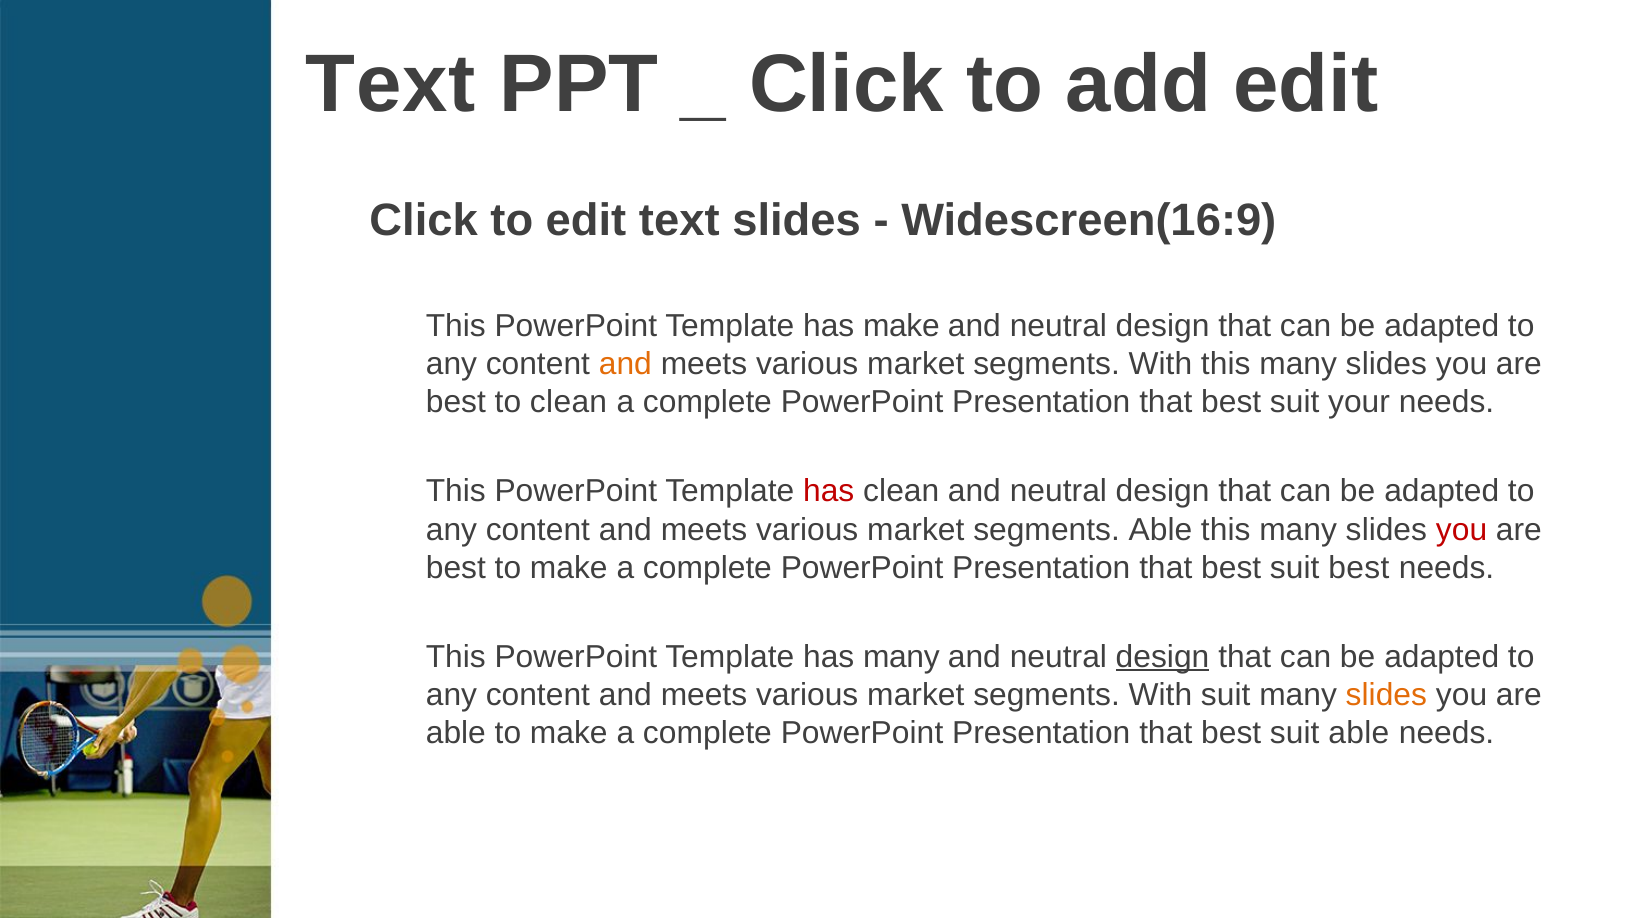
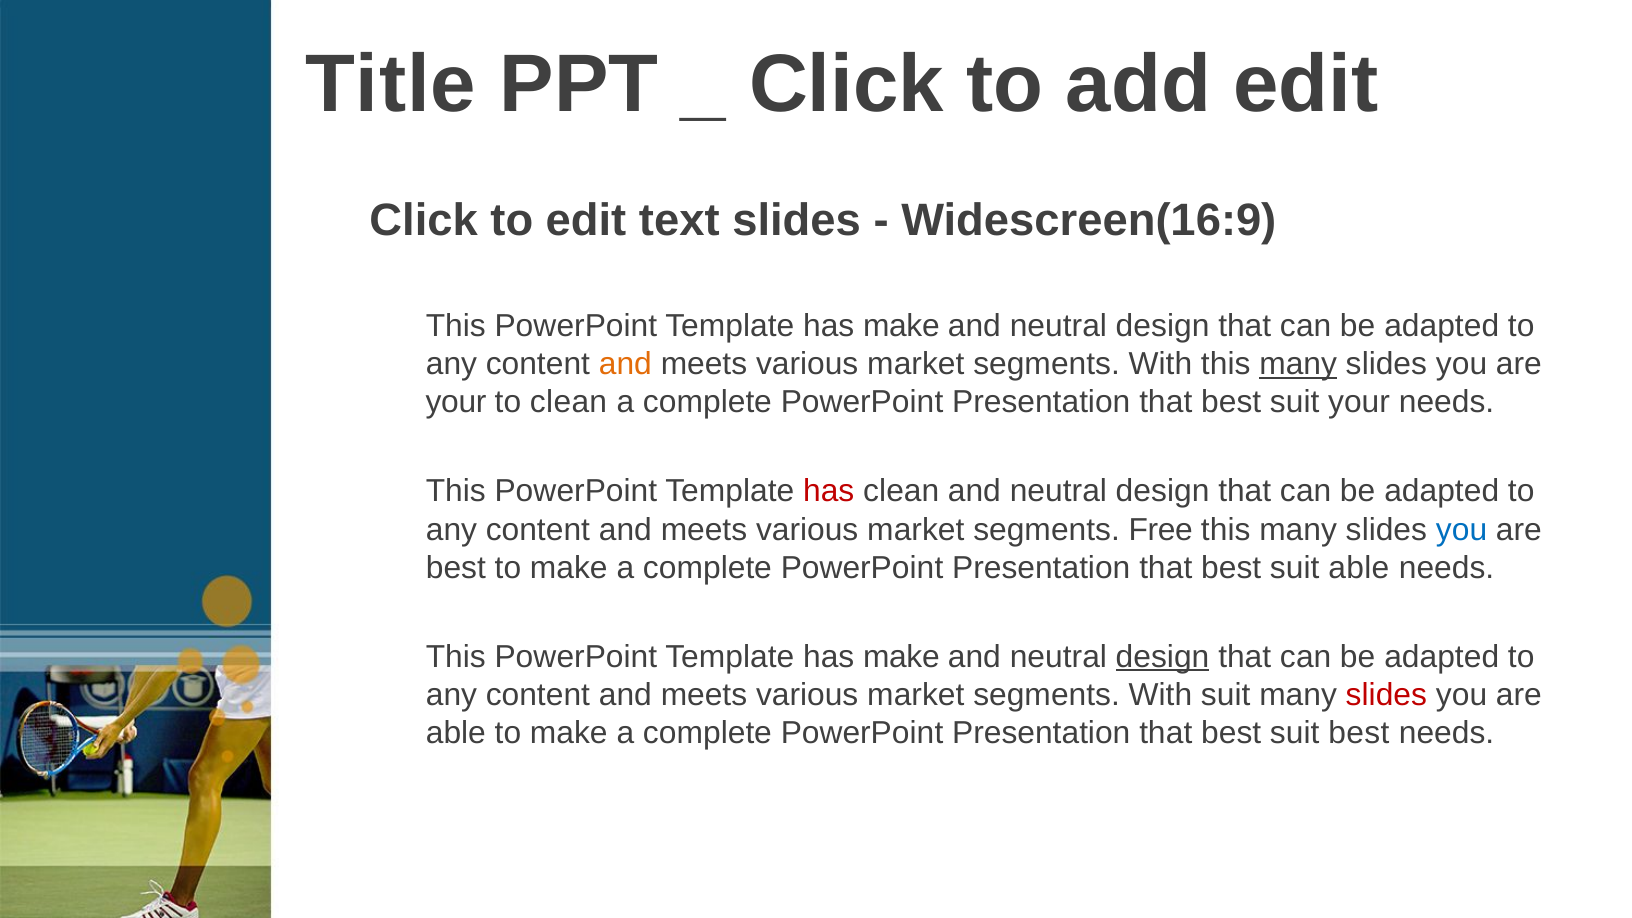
Text at (391, 85): Text -> Title
many at (1298, 364) underline: none -> present
best at (456, 403): best -> your
segments Able: Able -> Free
you at (1462, 530) colour: red -> blue
suit best: best -> able
many at (901, 657): many -> make
slides at (1386, 695) colour: orange -> red
suit able: able -> best
